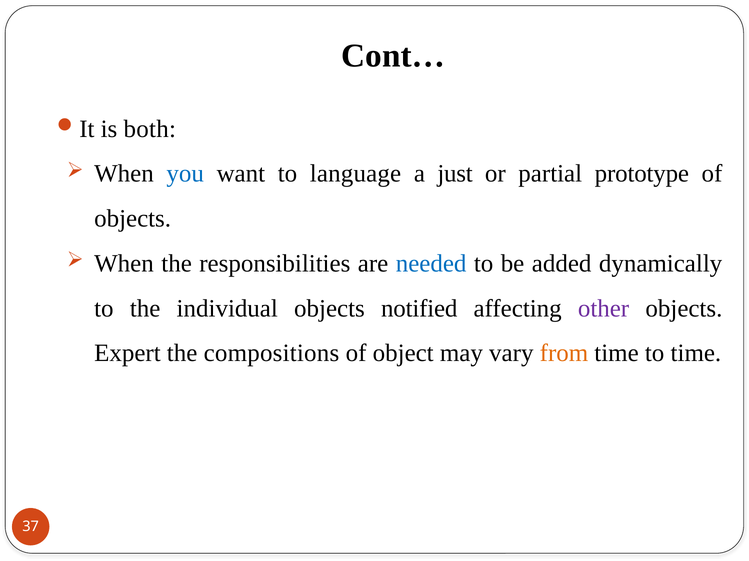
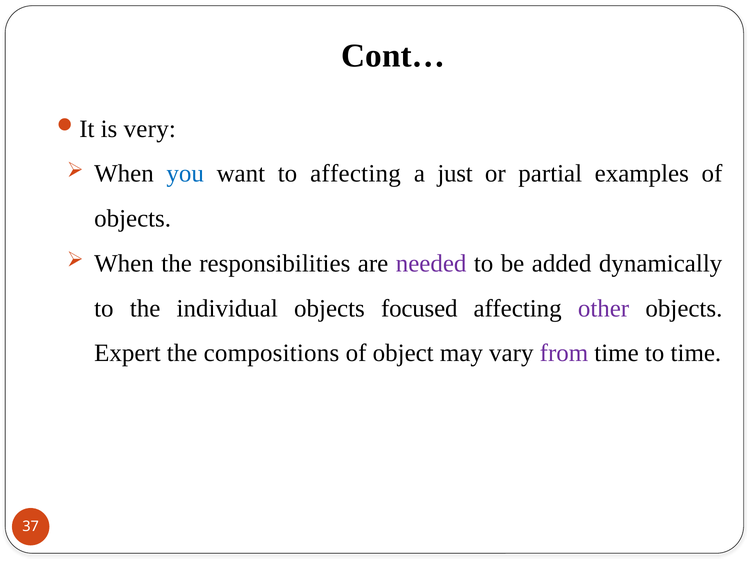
both: both -> very
to language: language -> affecting
prototype: prototype -> examples
needed colour: blue -> purple
notified: notified -> focused
from colour: orange -> purple
